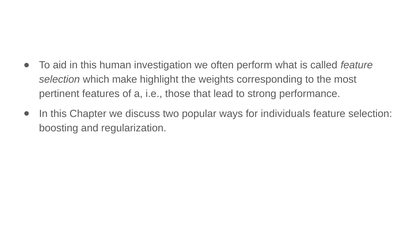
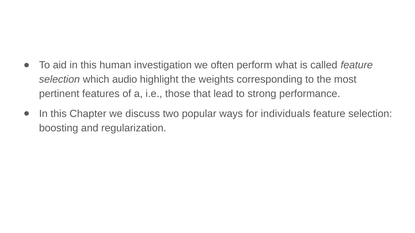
make: make -> audio
